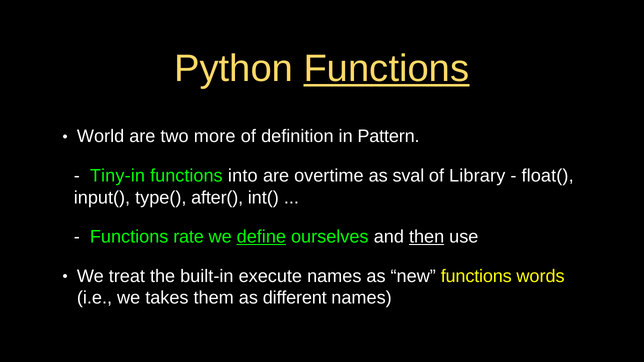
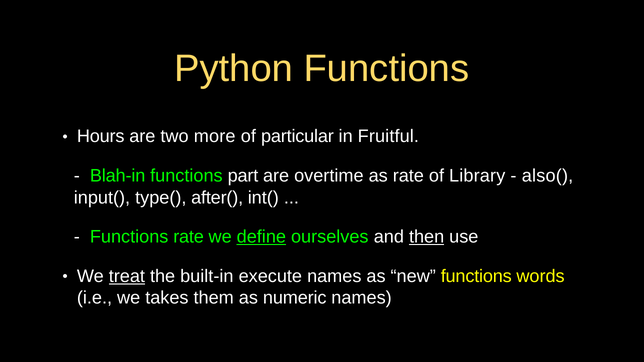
Functions at (386, 69) underline: present -> none
World: World -> Hours
definition: definition -> particular
Pattern: Pattern -> Fruitful
Tiny-in: Tiny-in -> Blah-in
into: into -> part
as sval: sval -> rate
float(: float( -> also(
treat underline: none -> present
different: different -> numeric
